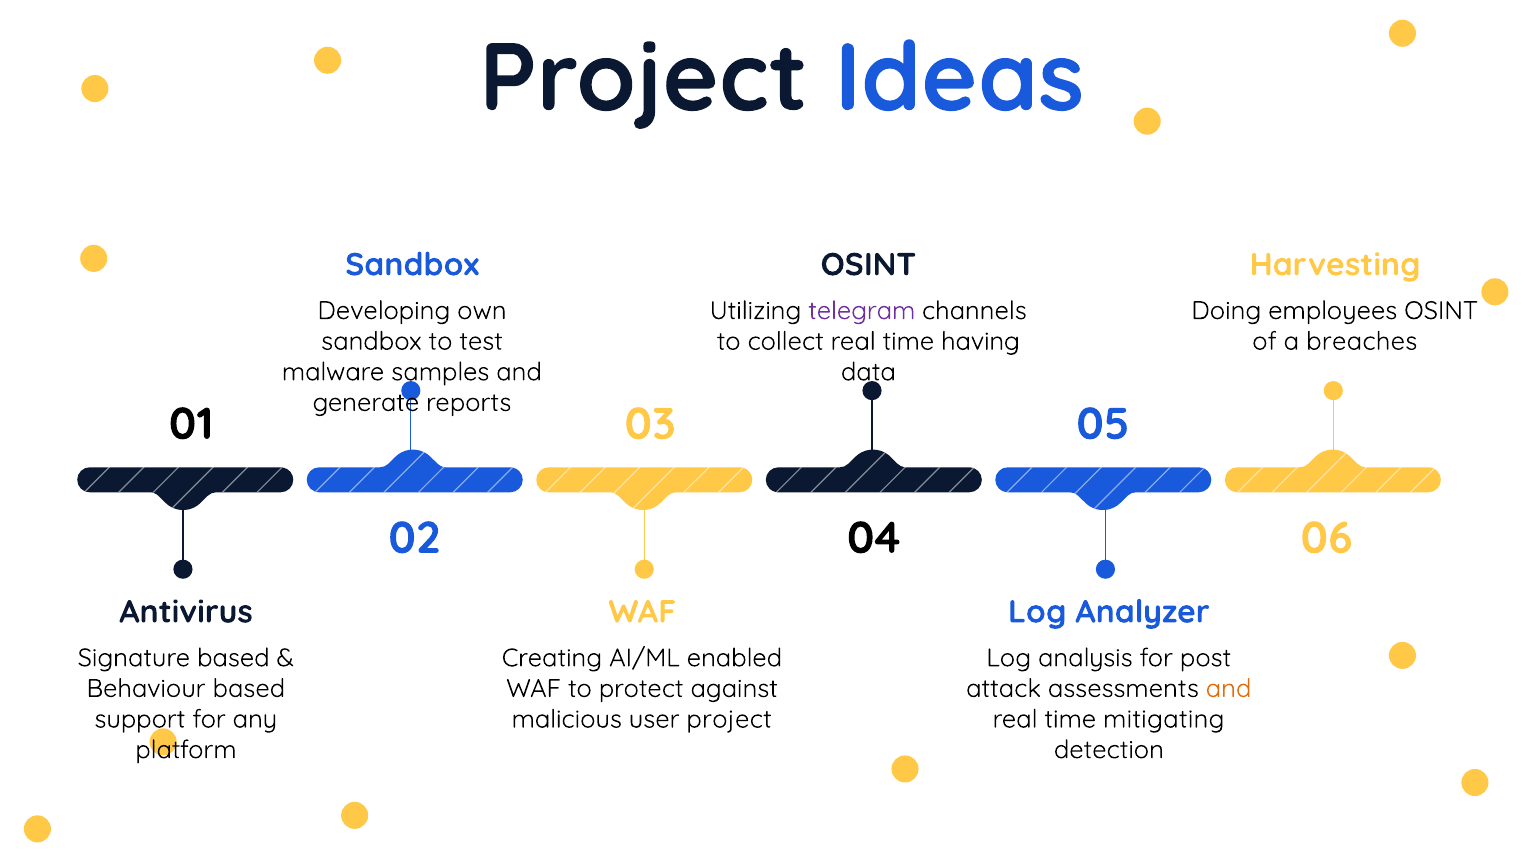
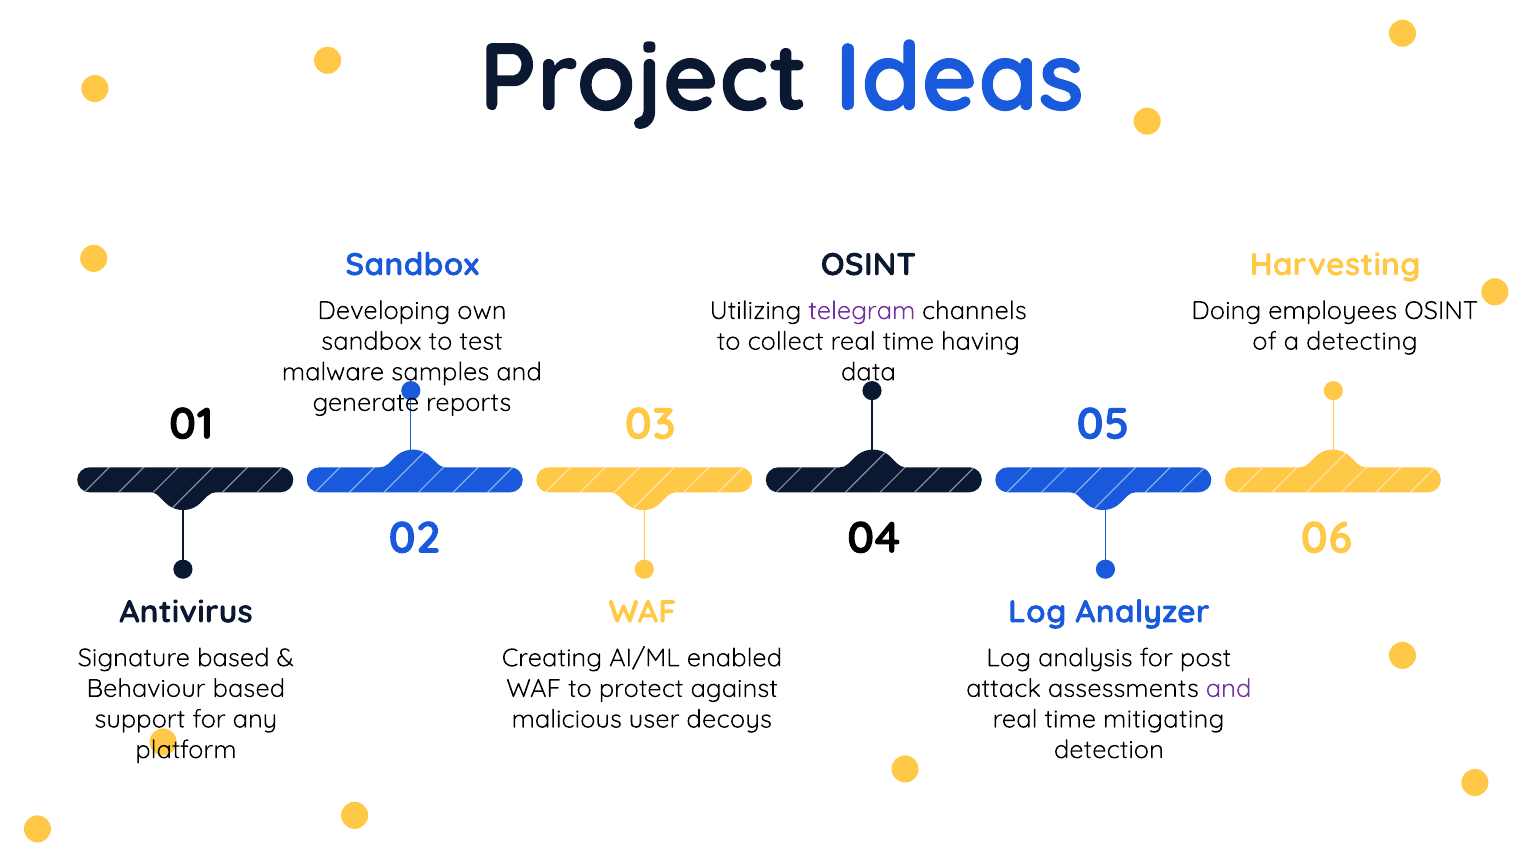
breaches: breaches -> detecting
and at (1229, 689) colour: orange -> purple
user project: project -> decoys
